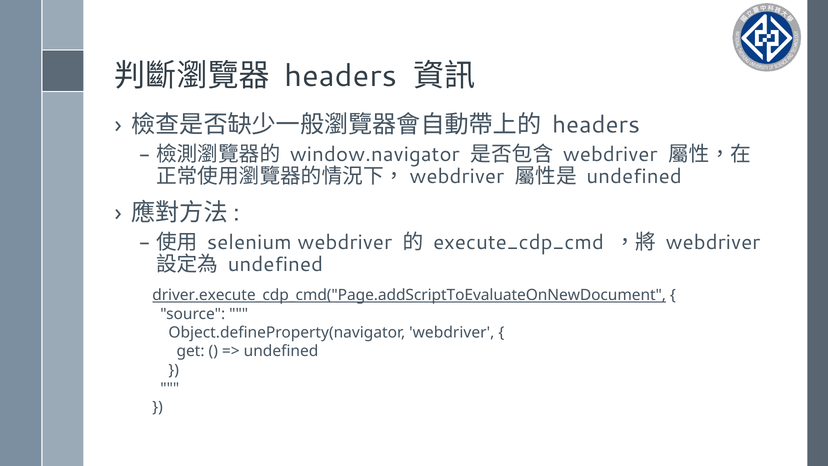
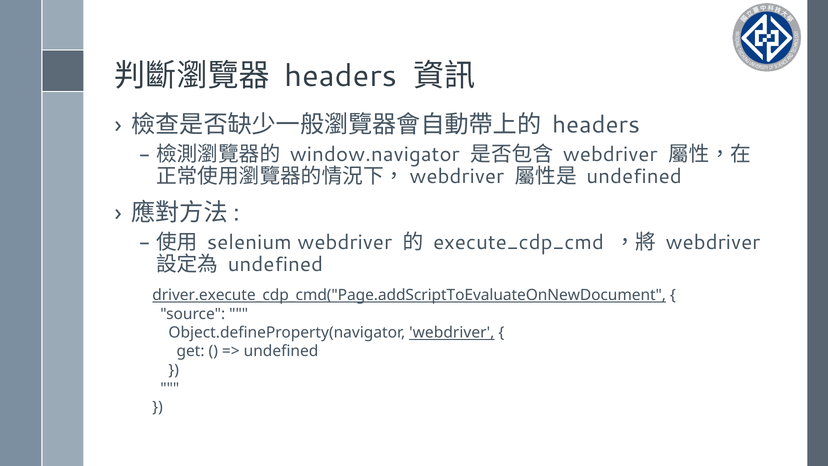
webdriver at (452, 332) underline: none -> present
